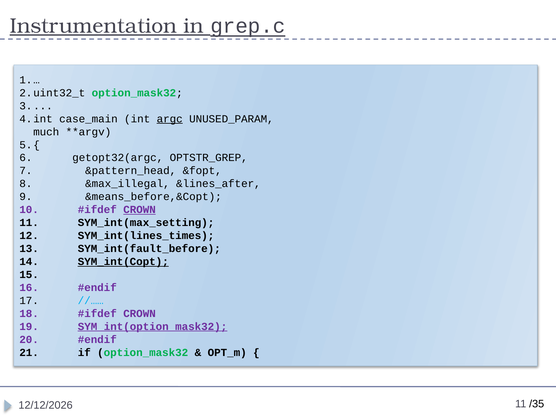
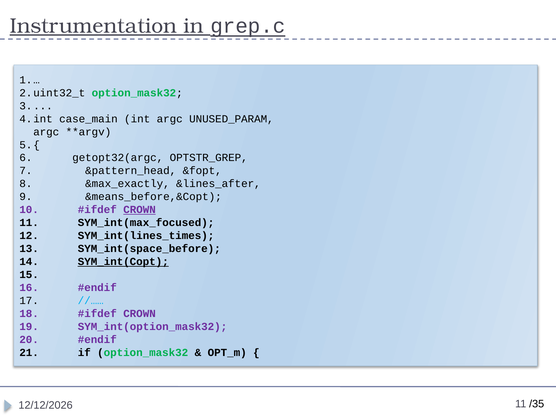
argc at (170, 119) underline: present -> none
much at (46, 132): much -> argc
&max_illegal: &max_illegal -> &max_exactly
SYM_int(max_setting: SYM_int(max_setting -> SYM_int(max_focused
SYM_int(fault_before: SYM_int(fault_before -> SYM_int(space_before
SYM_int(option_mask32 underline: present -> none
